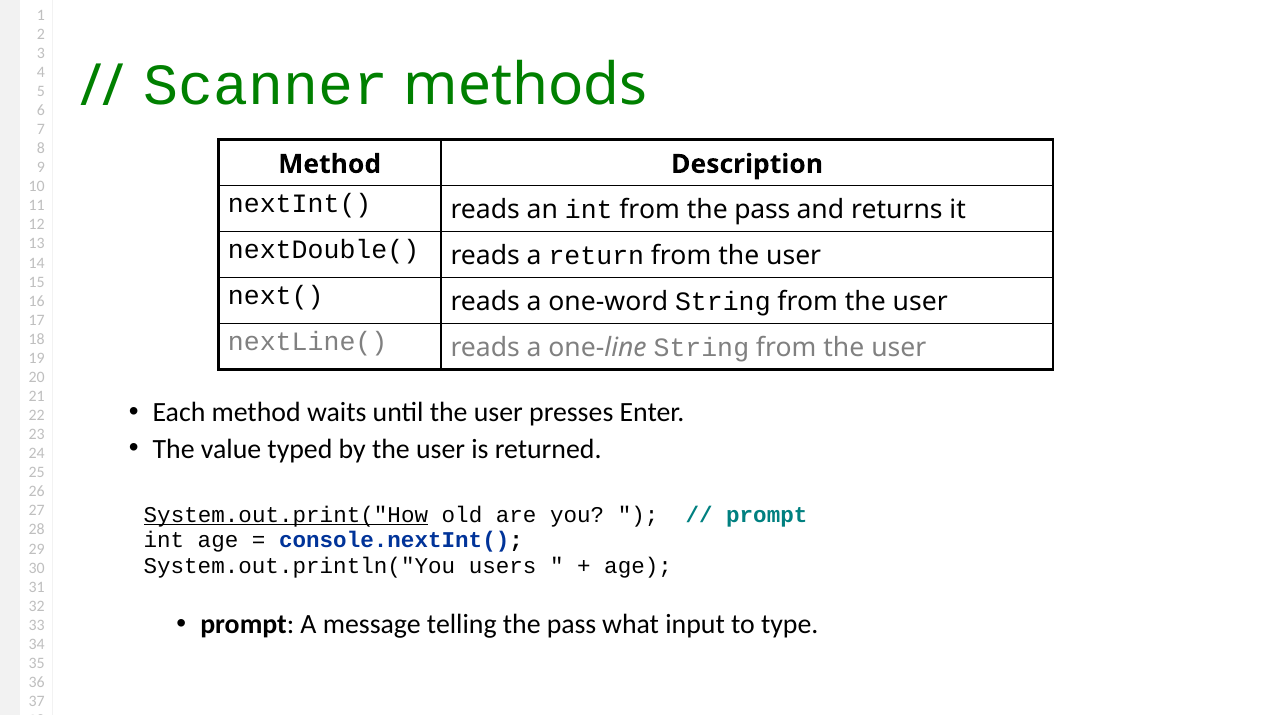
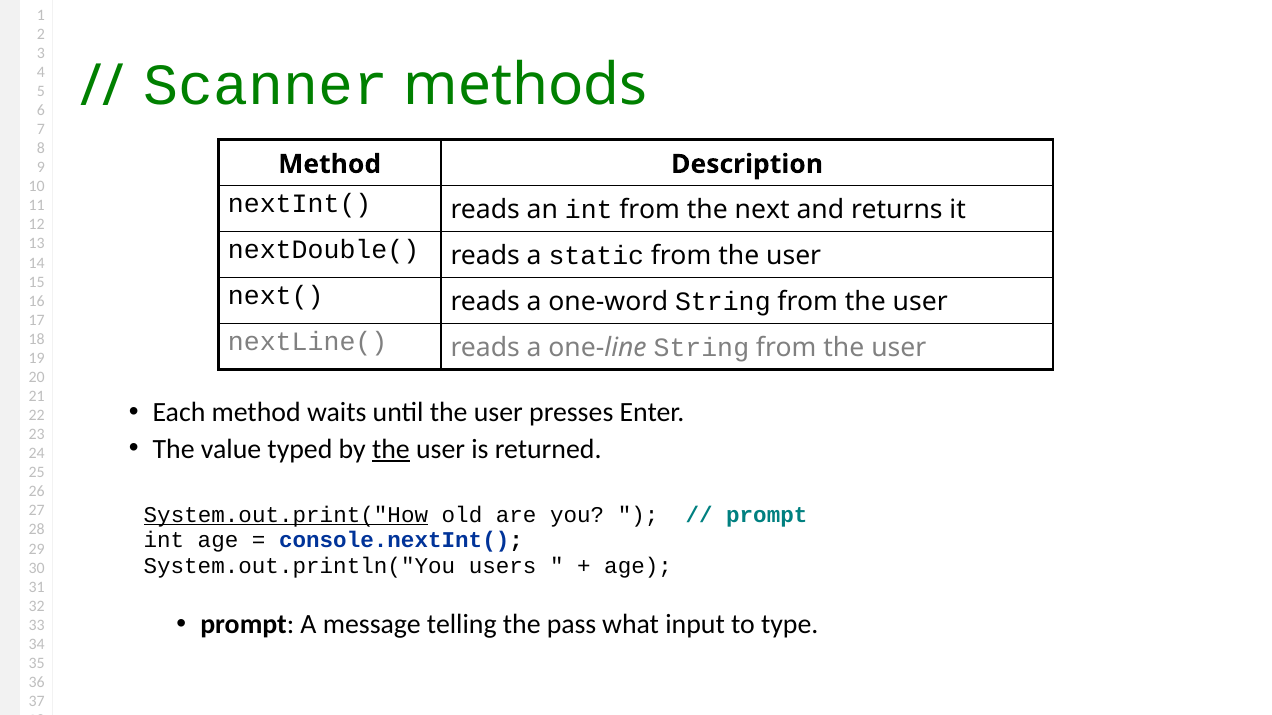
from the pass: pass -> next
return: return -> static
the at (391, 449) underline: none -> present
